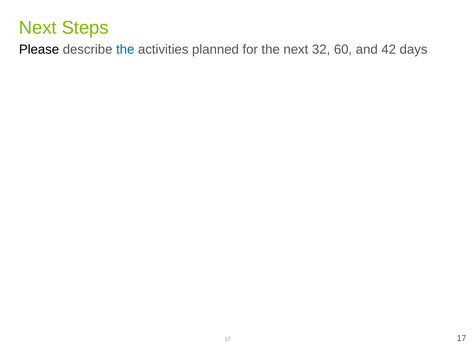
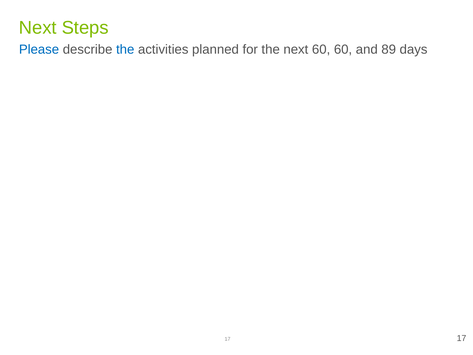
Please colour: black -> blue
next 32: 32 -> 60
42: 42 -> 89
